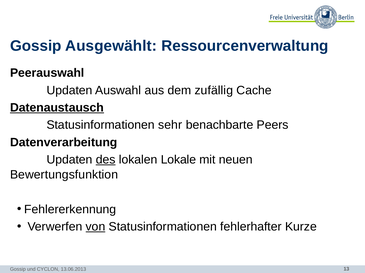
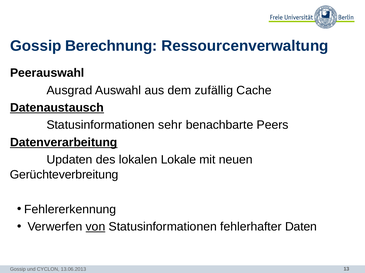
Ausgewählt: Ausgewählt -> Berechnung
Updaten at (69, 90): Updaten -> Ausgrad
Datenverarbeitung underline: none -> present
des underline: present -> none
Bewertungsfunktion: Bewertungsfunktion -> Gerüchteverbreitung
Kurze: Kurze -> Daten
